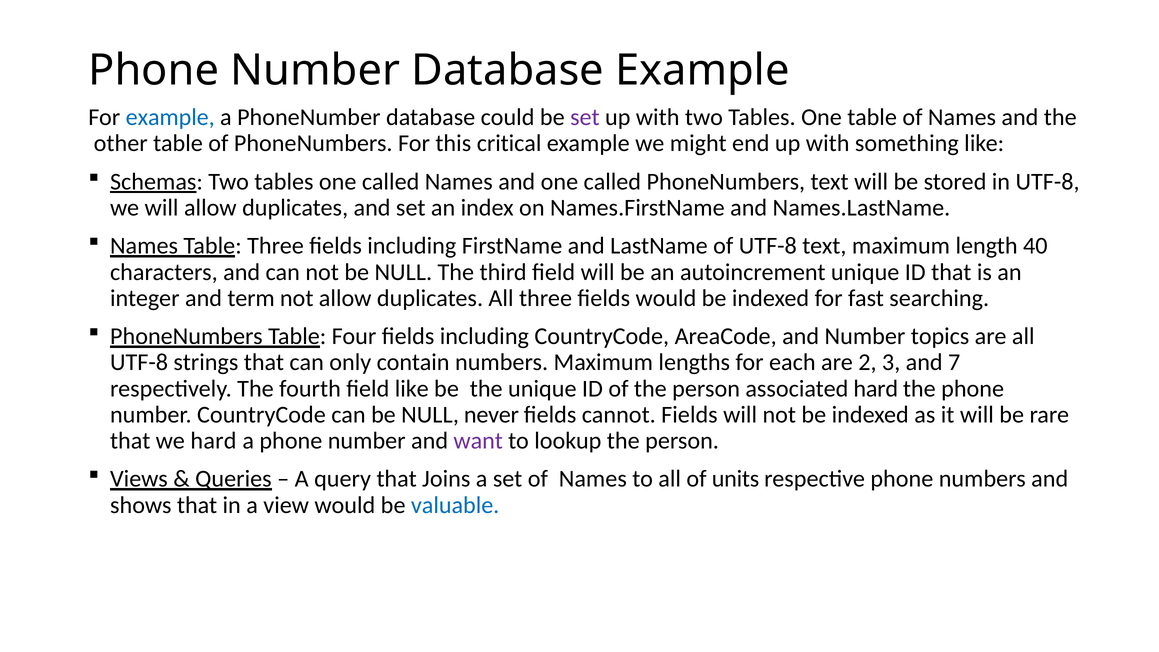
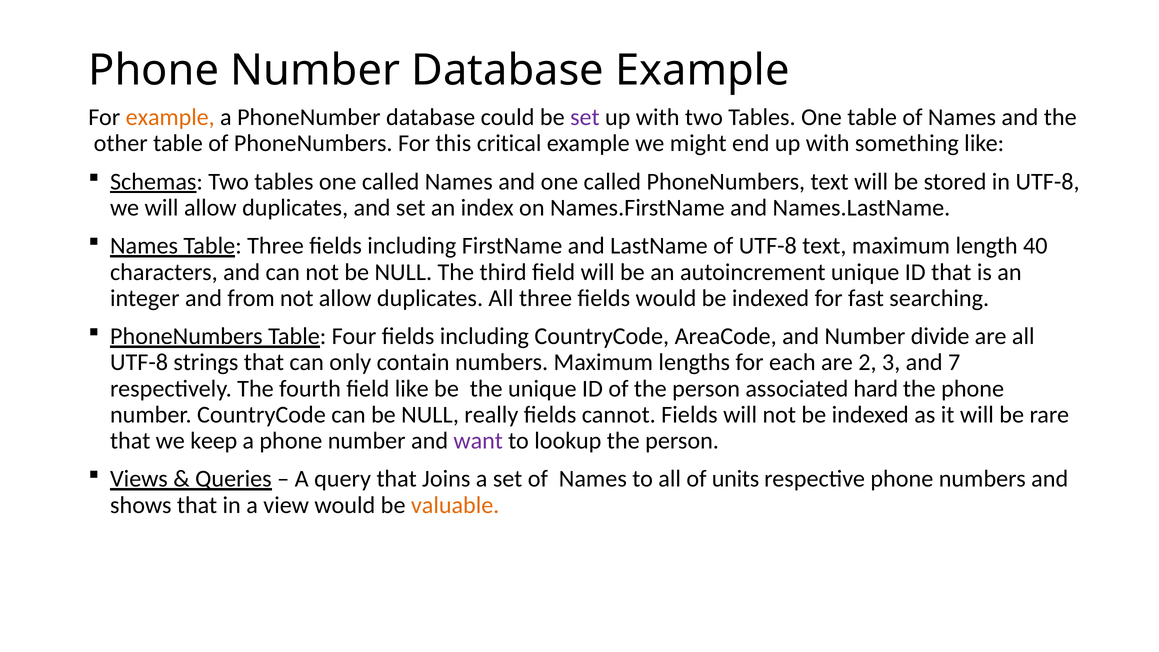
example at (170, 117) colour: blue -> orange
term: term -> from
topics: topics -> divide
never: never -> really
we hard: hard -> keep
valuable colour: blue -> orange
